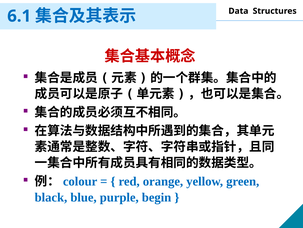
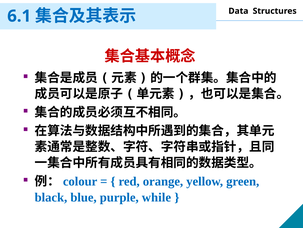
begin: begin -> while
